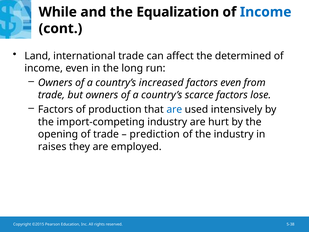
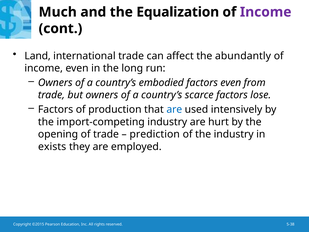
While: While -> Much
Income at (266, 12) colour: blue -> purple
determined: determined -> abundantly
increased: increased -> embodied
raises: raises -> exists
